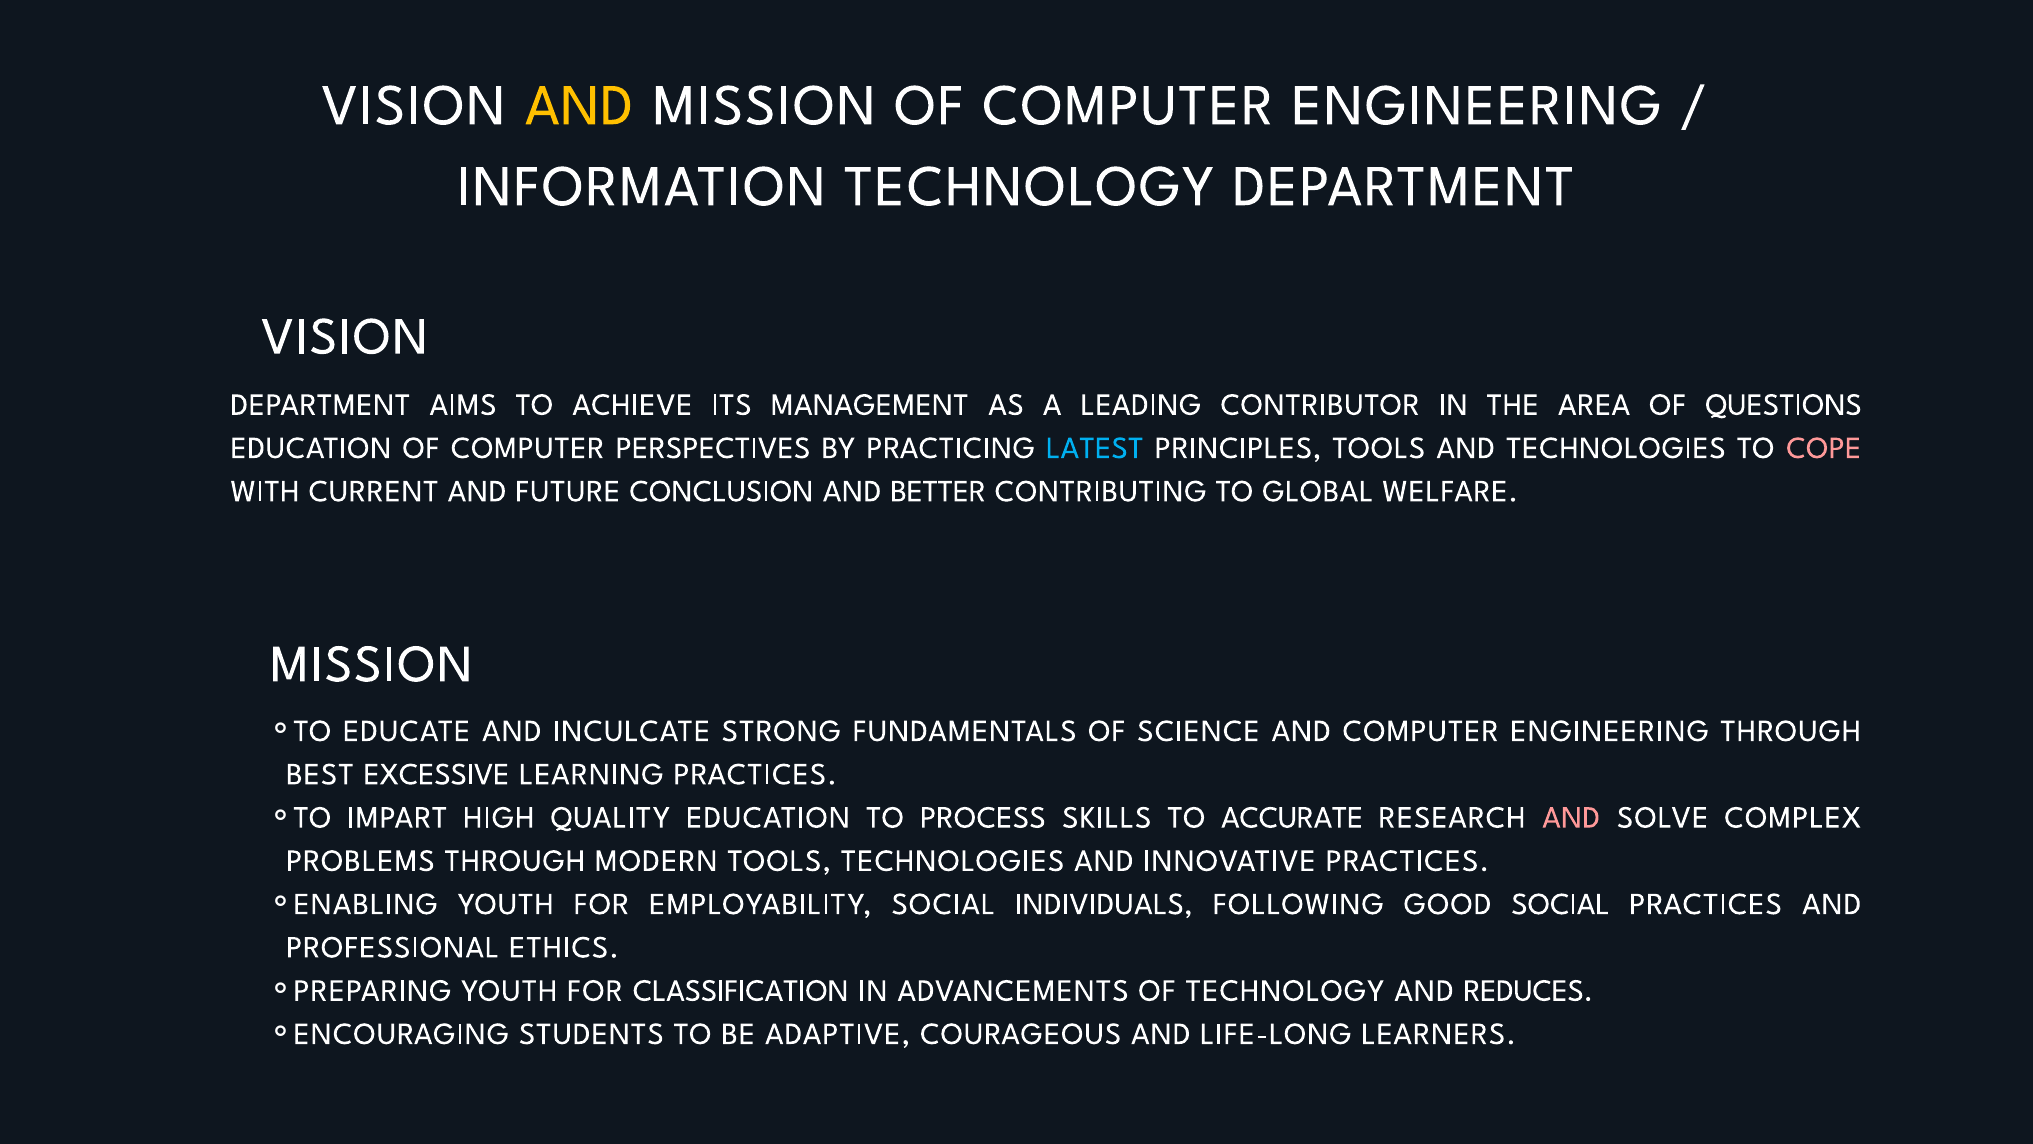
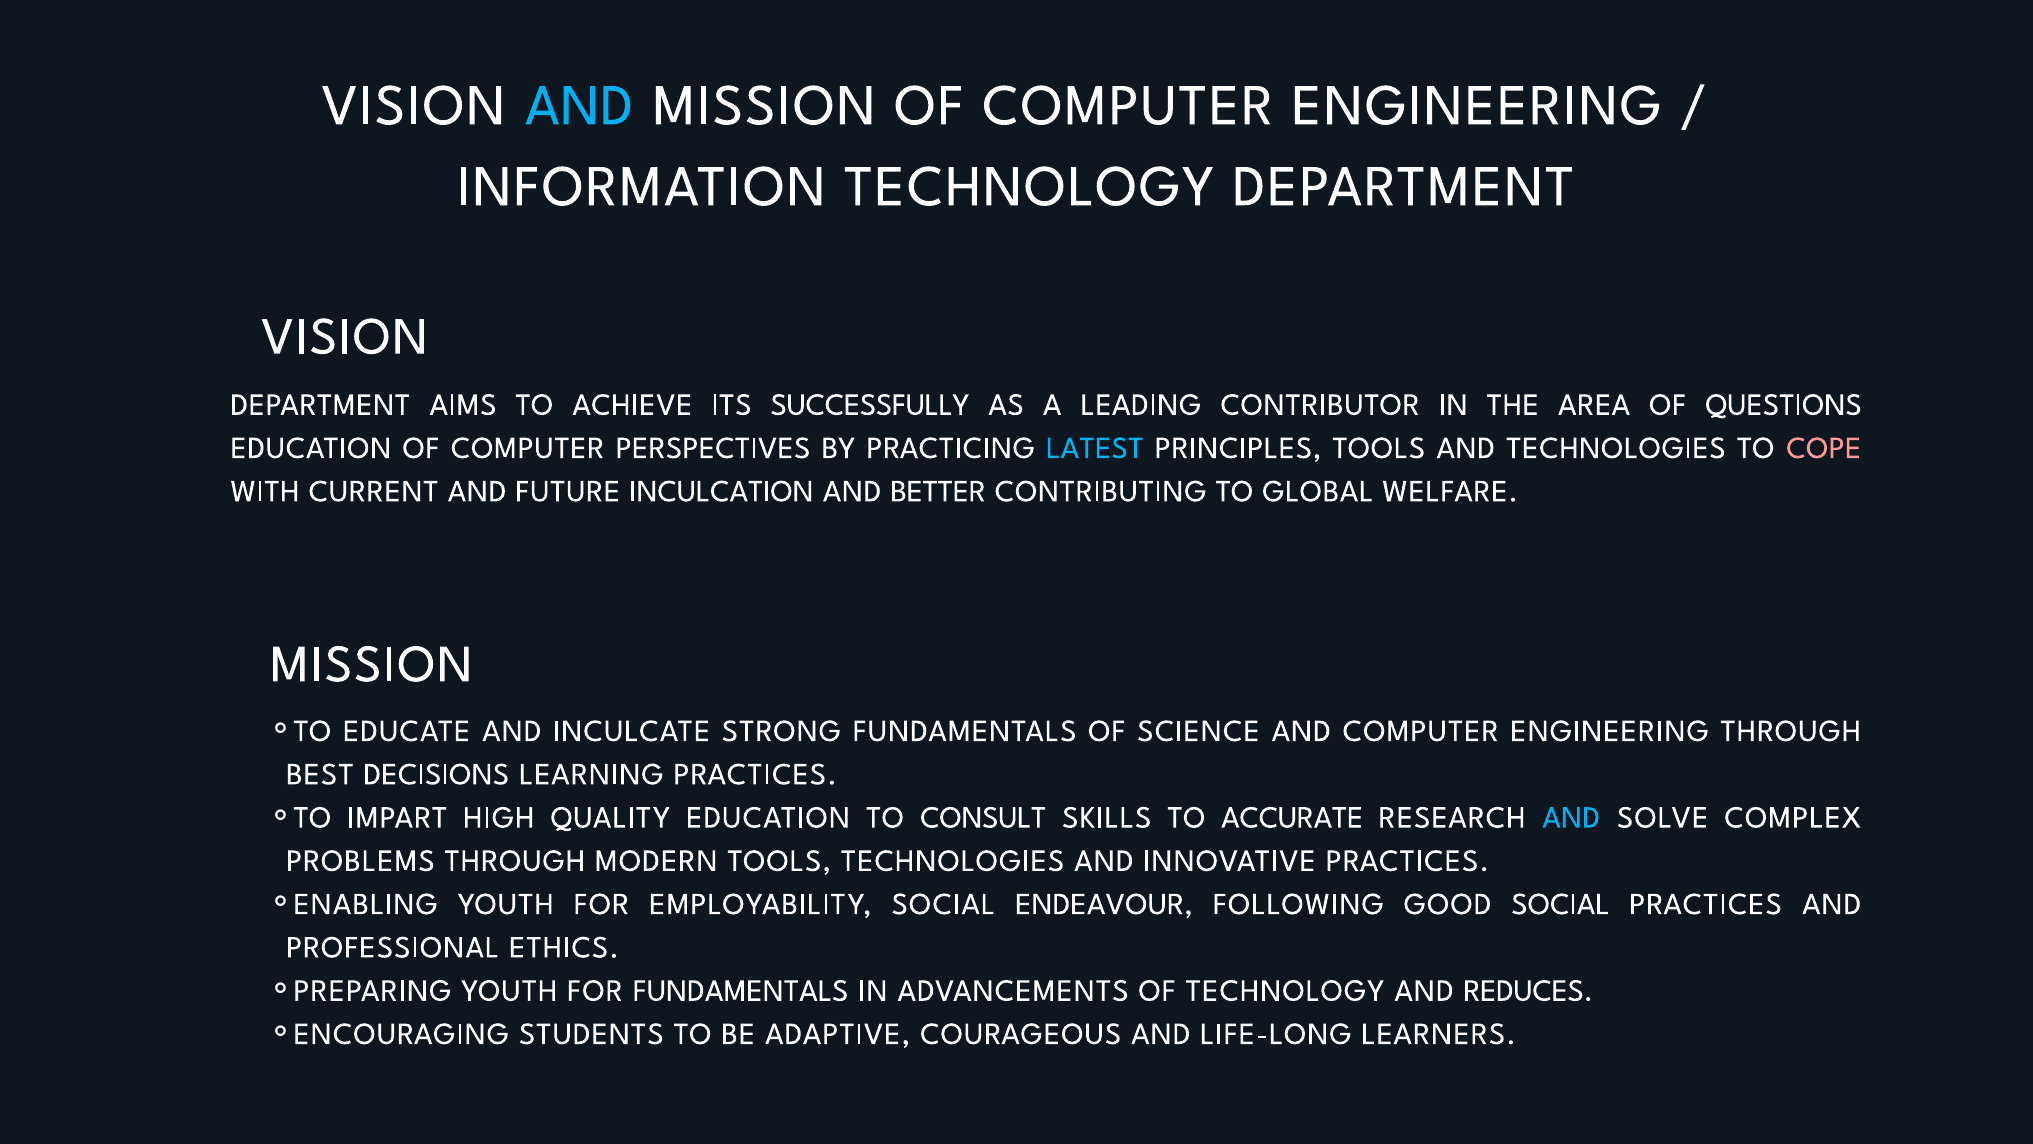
AND at (579, 105) colour: yellow -> light blue
MANAGEMENT: MANAGEMENT -> SUCCESSFULLY
CONCLUSION: CONCLUSION -> INCULCATION
EXCESSIVE: EXCESSIVE -> DECISIONS
PROCESS: PROCESS -> CONSULT
AND at (1571, 817) colour: pink -> light blue
INDIVIDUALS: INDIVIDUALS -> ENDEAVOUR
FOR CLASSIFICATION: CLASSIFICATION -> FUNDAMENTALS
